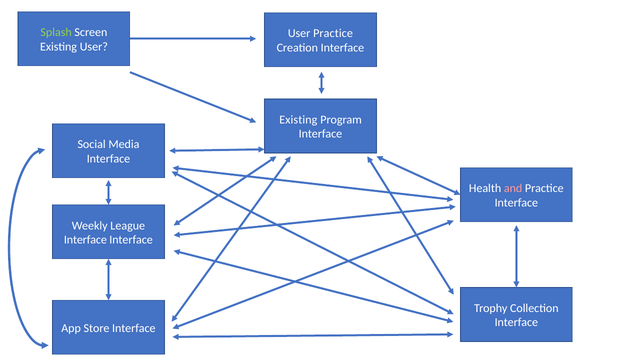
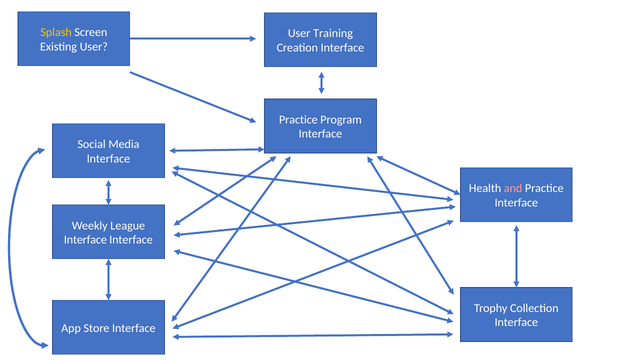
Splash colour: light green -> yellow
User Practice: Practice -> Training
Existing at (298, 120): Existing -> Practice
